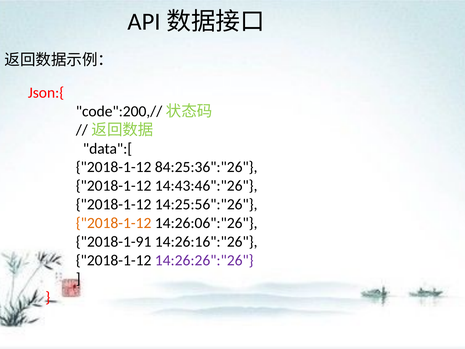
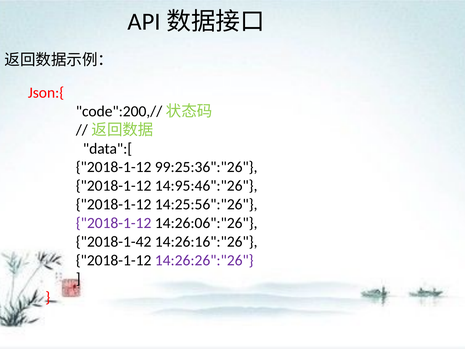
84:25:36":"26: 84:25:36":"26 -> 99:25:36":"26
14:43:46":"26: 14:43:46":"26 -> 14:95:46":"26
2018-1-12 at (114, 223) colour: orange -> purple
2018-1-91: 2018-1-91 -> 2018-1-42
